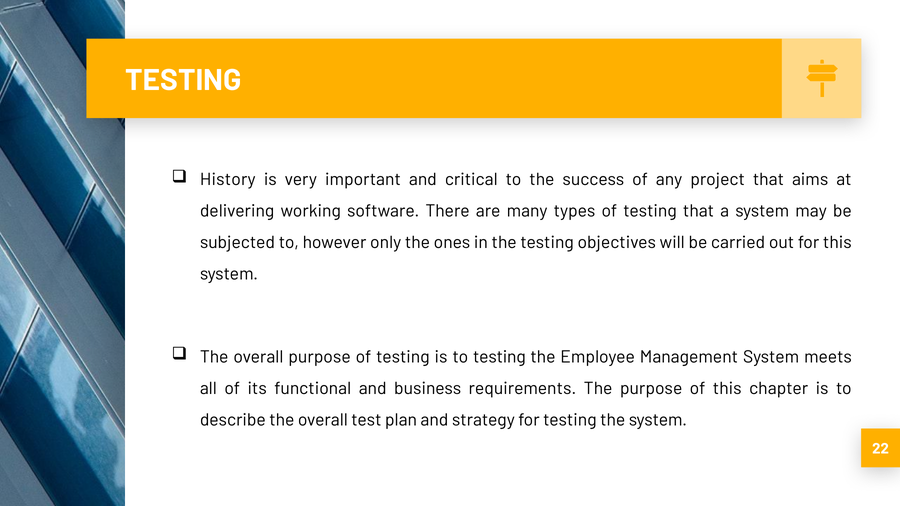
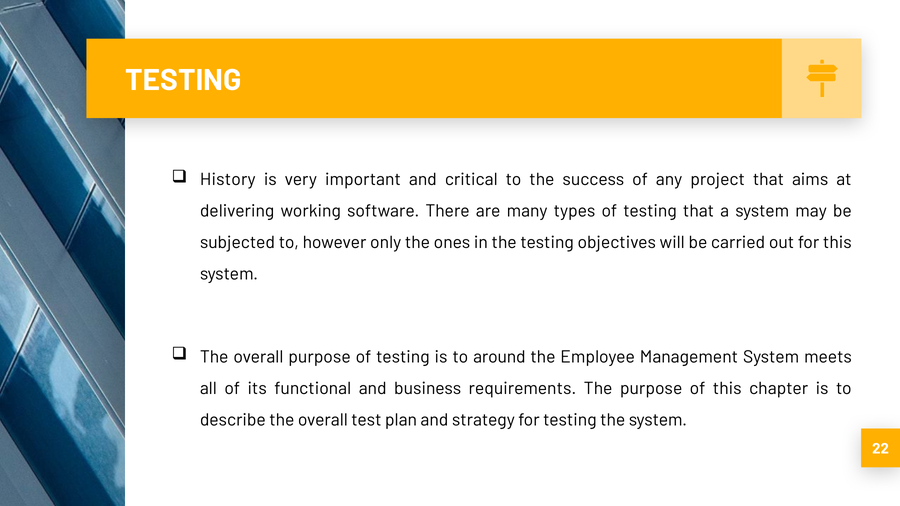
to testing: testing -> around
